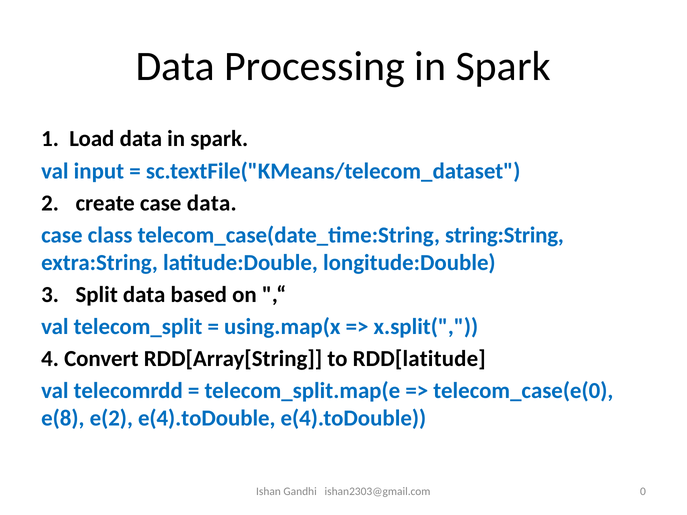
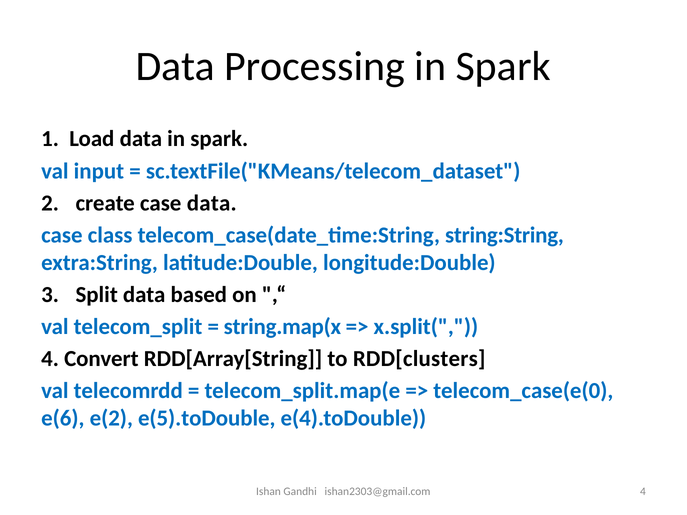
using.map(x: using.map(x -> string.map(x
RDD[latitude: RDD[latitude -> RDD[clusters
e(8: e(8 -> e(6
e(2 e(4).toDouble: e(4).toDouble -> e(5).toDouble
ishan2303@gmail.com 0: 0 -> 4
